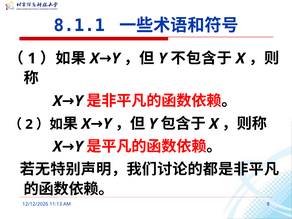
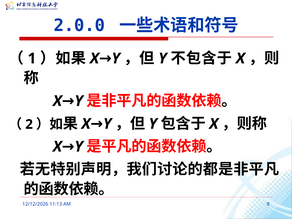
8.1.1: 8.1.1 -> 2.0.0
